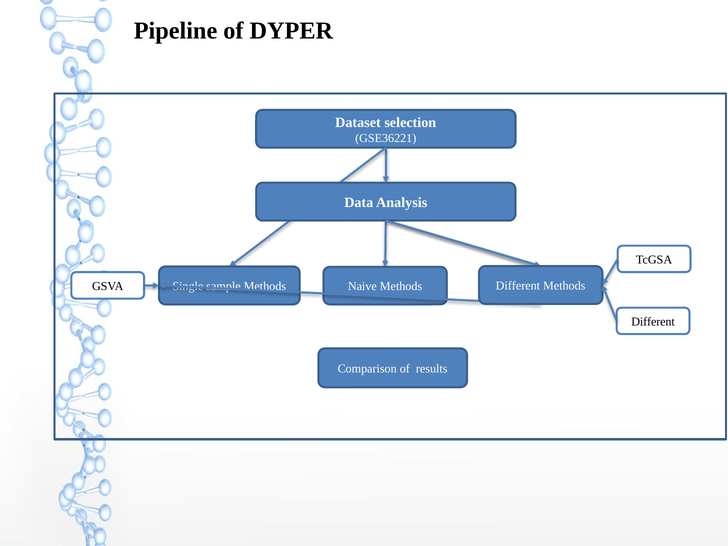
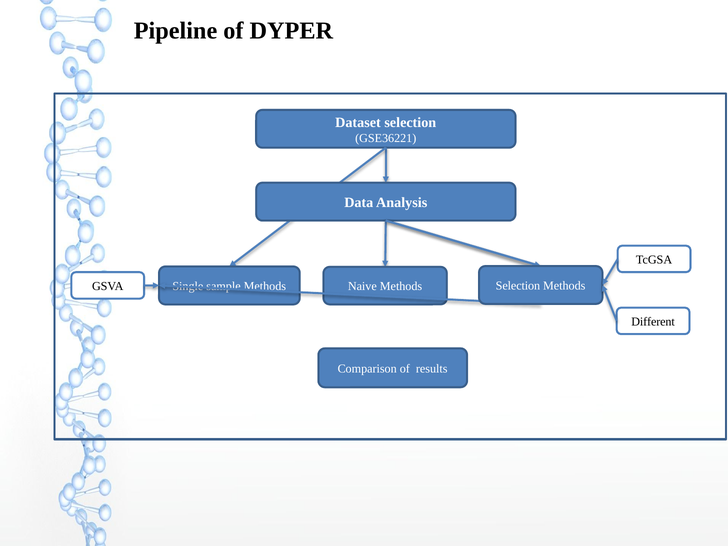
Different at (518, 286): Different -> Selection
